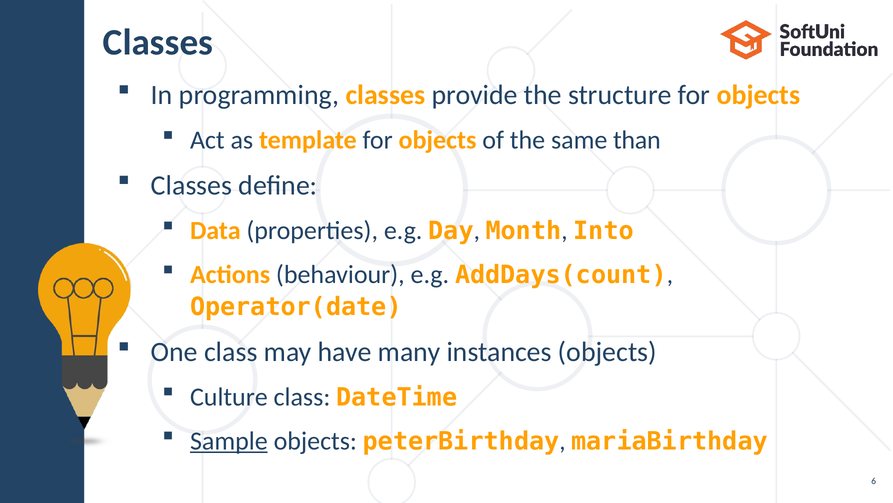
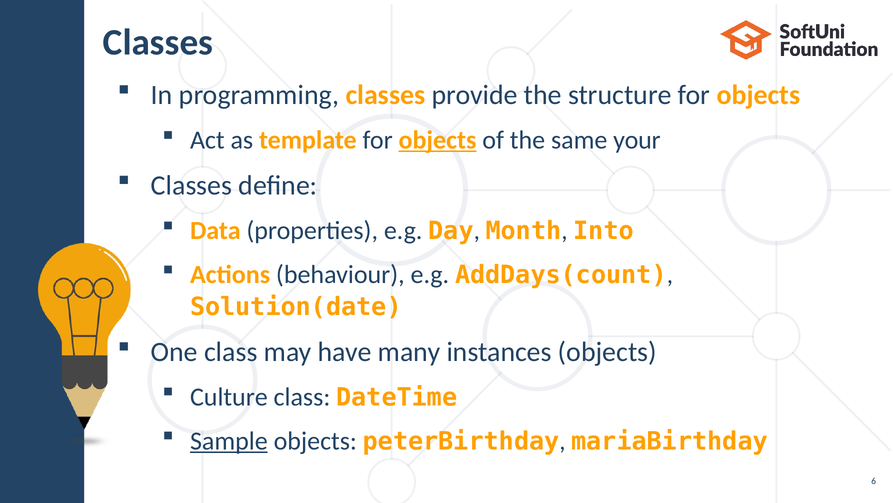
objects at (438, 140) underline: none -> present
than: than -> your
Operator(date: Operator(date -> Solution(date
